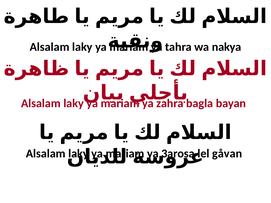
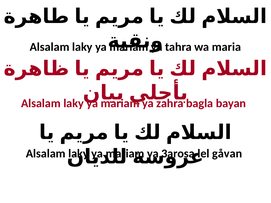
nakya: nakya -> maria
